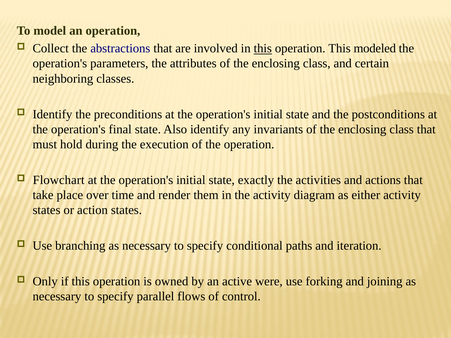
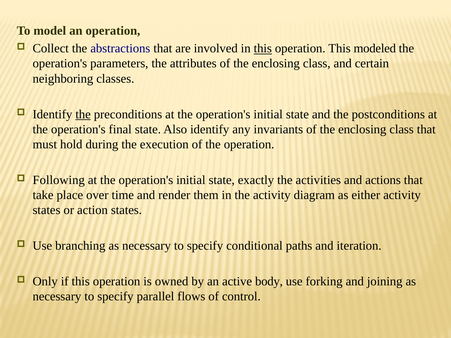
the at (83, 114) underline: none -> present
Flowchart: Flowchart -> Following
were: were -> body
